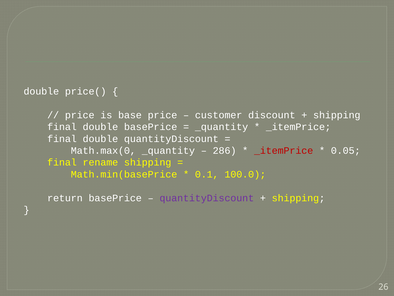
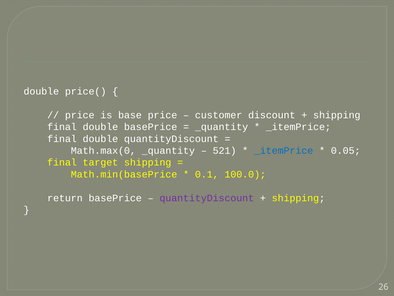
286: 286 -> 521
_itemPrice at (284, 150) colour: red -> blue
rename: rename -> target
